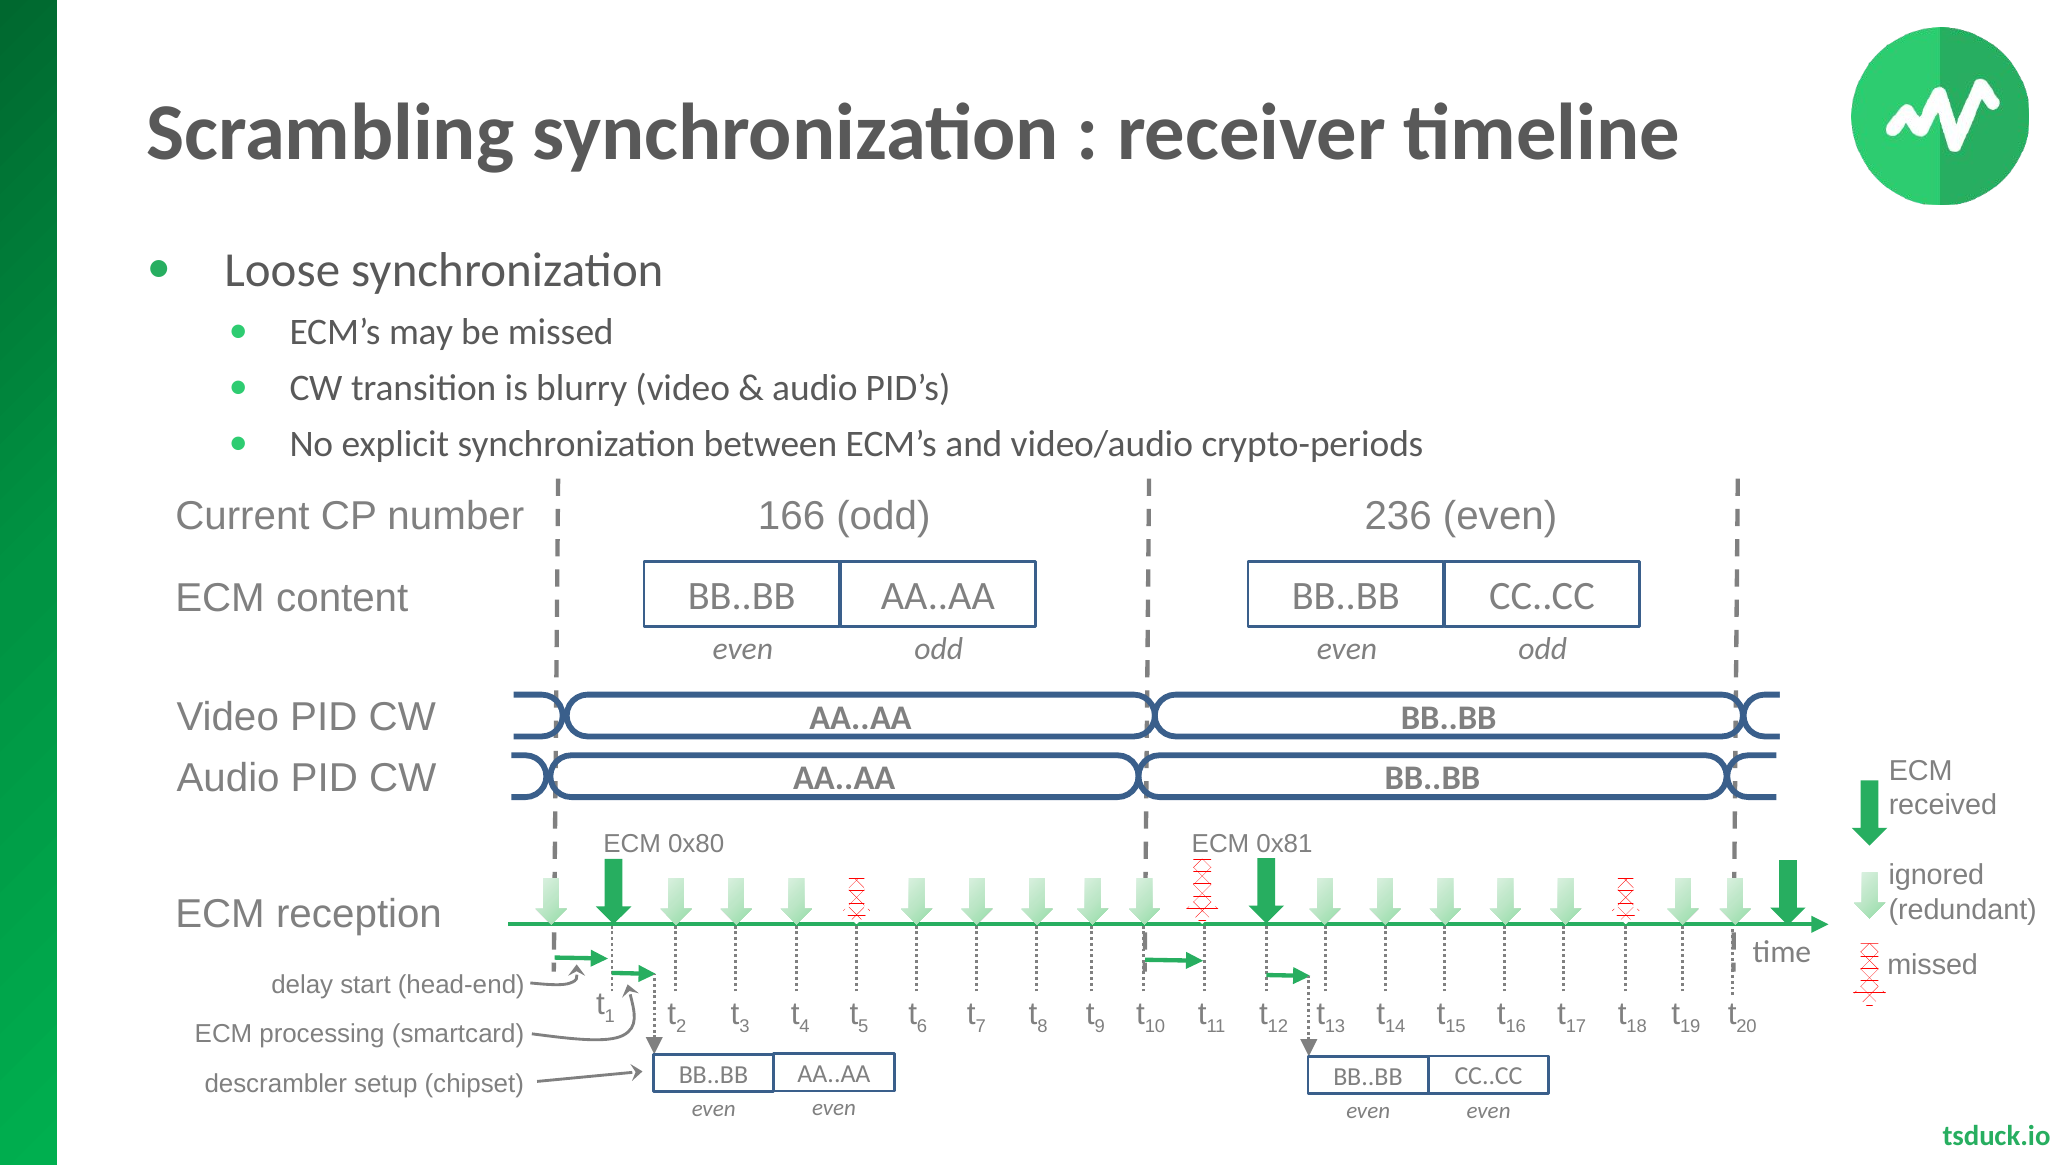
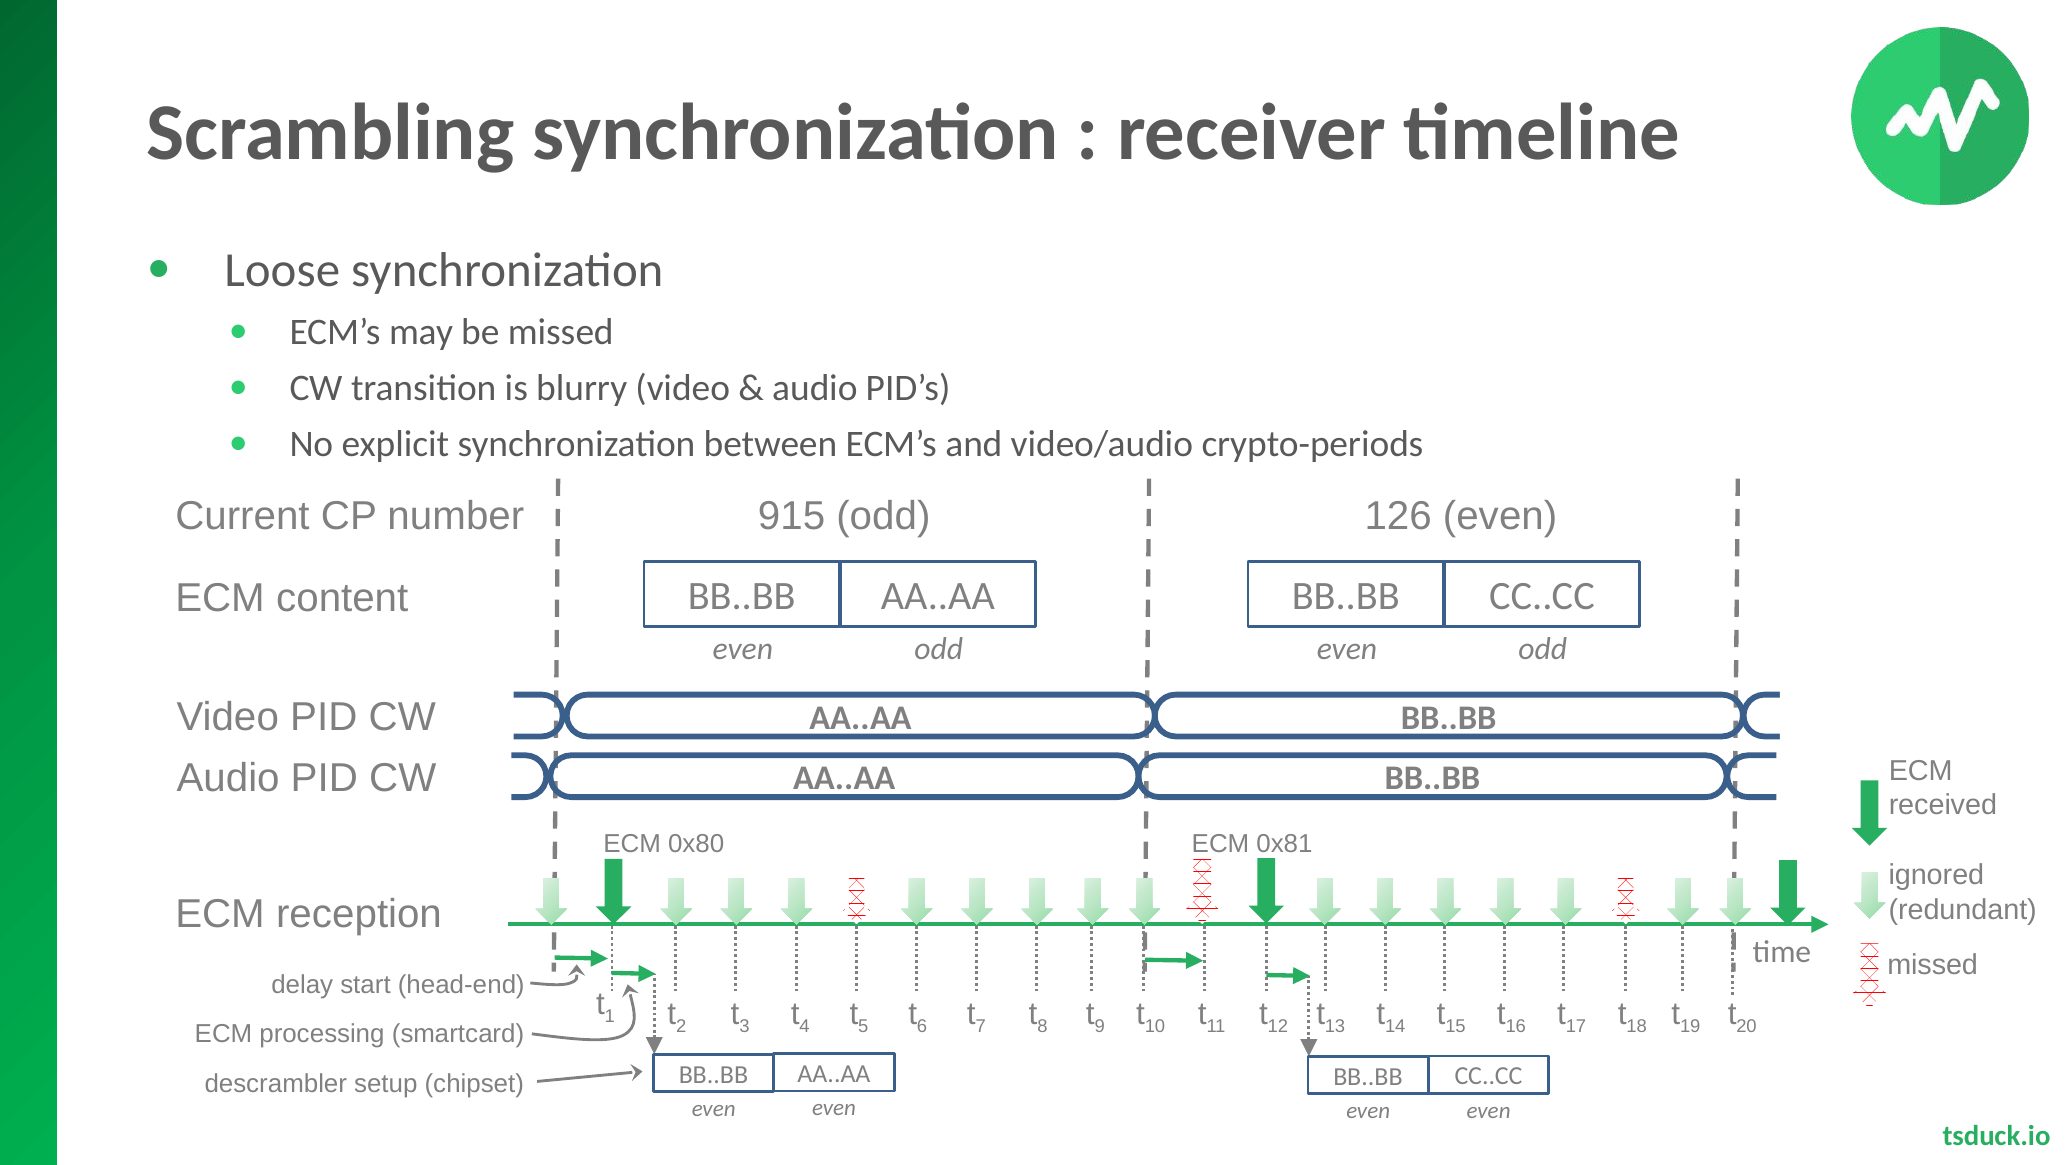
166: 166 -> 915
236: 236 -> 126
